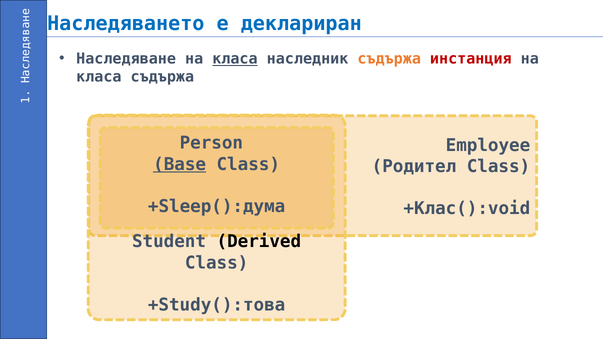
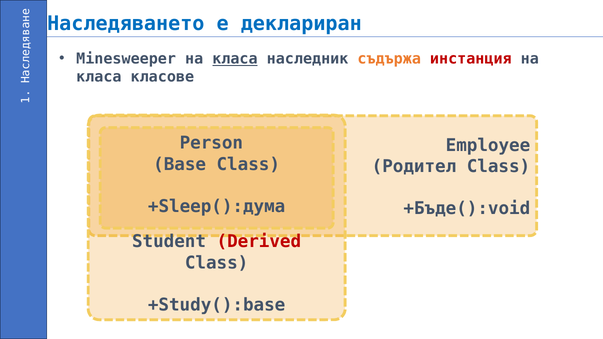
Наследяване: Наследяване -> Minesweeper
класа съдържа: съдържа -> класове
Base underline: present -> none
+Клас():void: +Клас():void -> +Бъде():void
Derived colour: black -> red
+Study():това: +Study():това -> +Study():base
